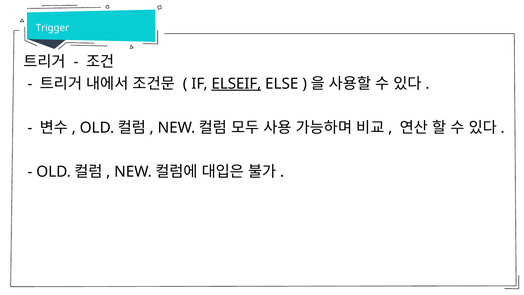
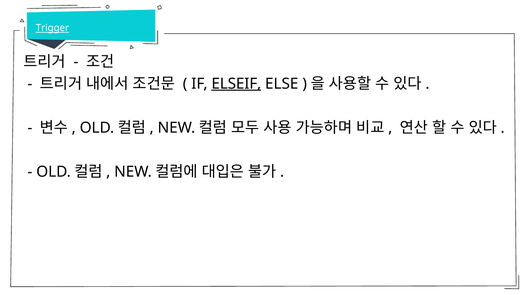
Trigger underline: none -> present
